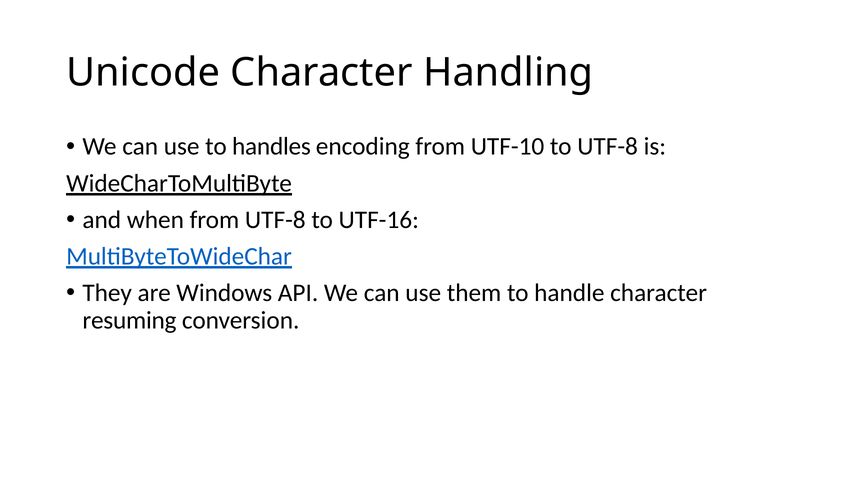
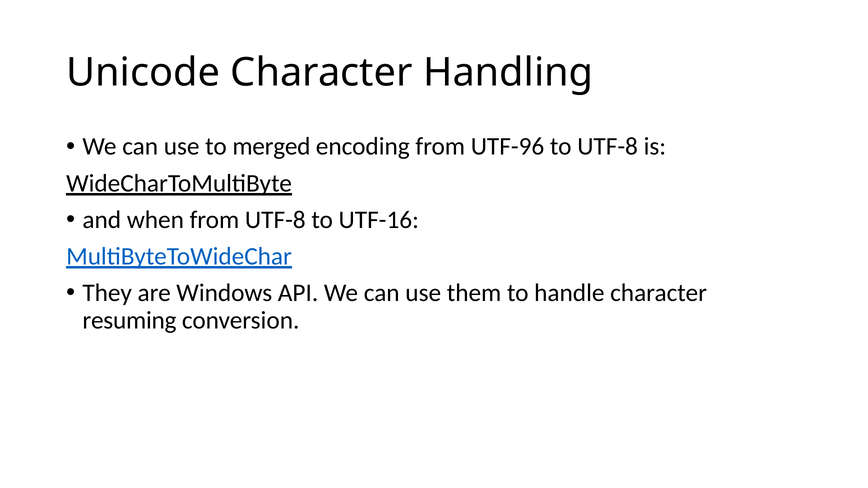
handles: handles -> merged
UTF-10: UTF-10 -> UTF-96
